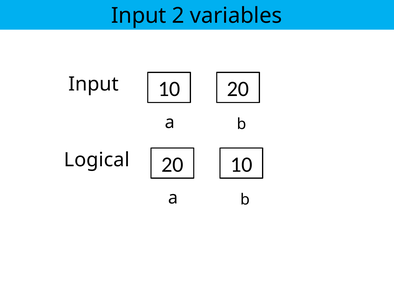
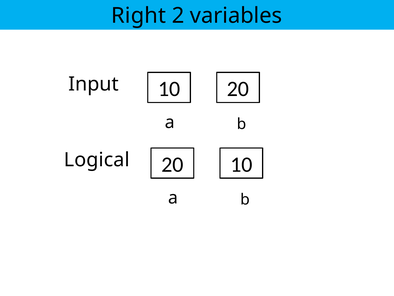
Input at (139, 16): Input -> Right
